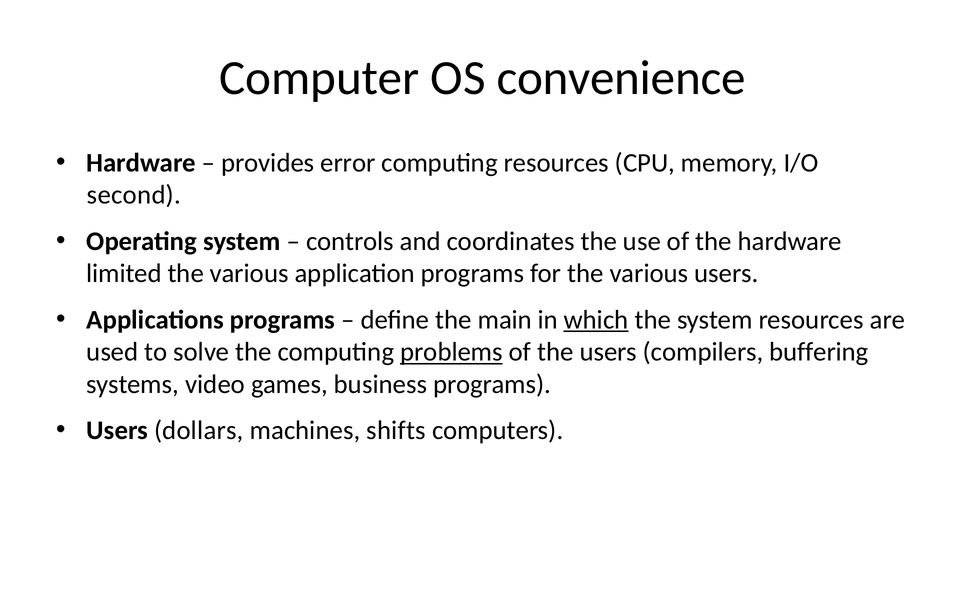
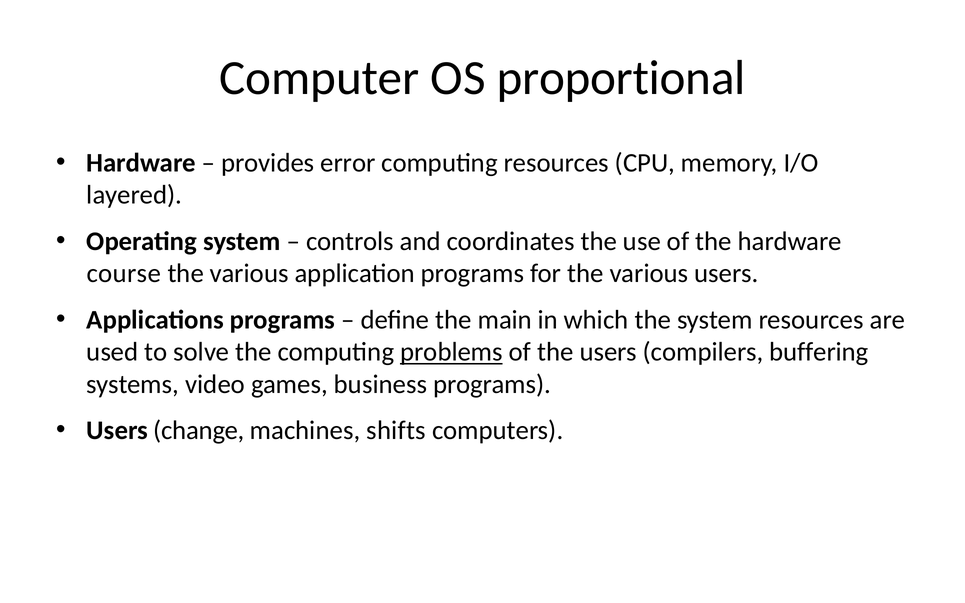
convenience: convenience -> proportional
second: second -> layered
limited: limited -> course
which underline: present -> none
dollars: dollars -> change
